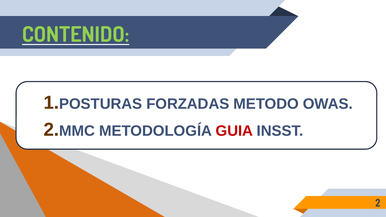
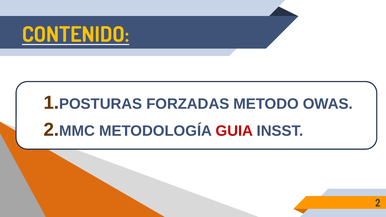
CONTENIDO colour: light green -> yellow
